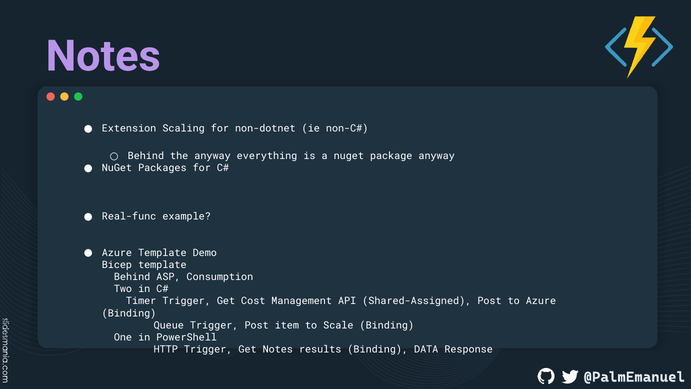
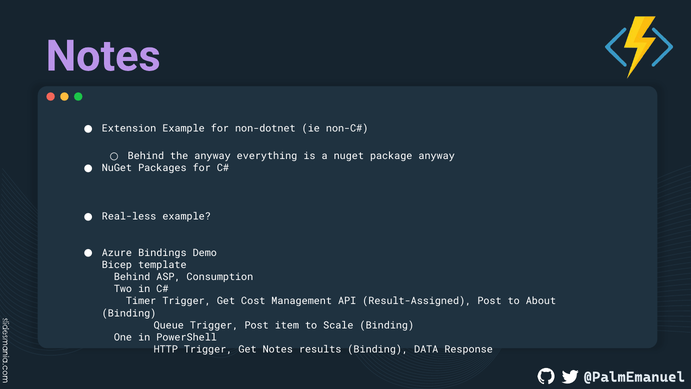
Extension Scaling: Scaling -> Example
Real-func: Real-func -> Real-less
Azure Template: Template -> Bindings
Shared-Assigned: Shared-Assigned -> Result-Assigned
to Azure: Azure -> About
